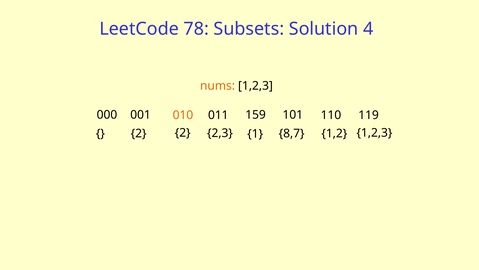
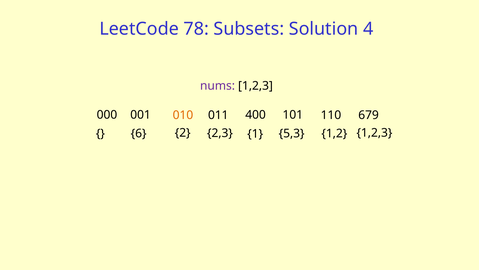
nums colour: orange -> purple
159: 159 -> 400
119: 119 -> 679
2 at (139, 133): 2 -> 6
8,7: 8,7 -> 5,3
